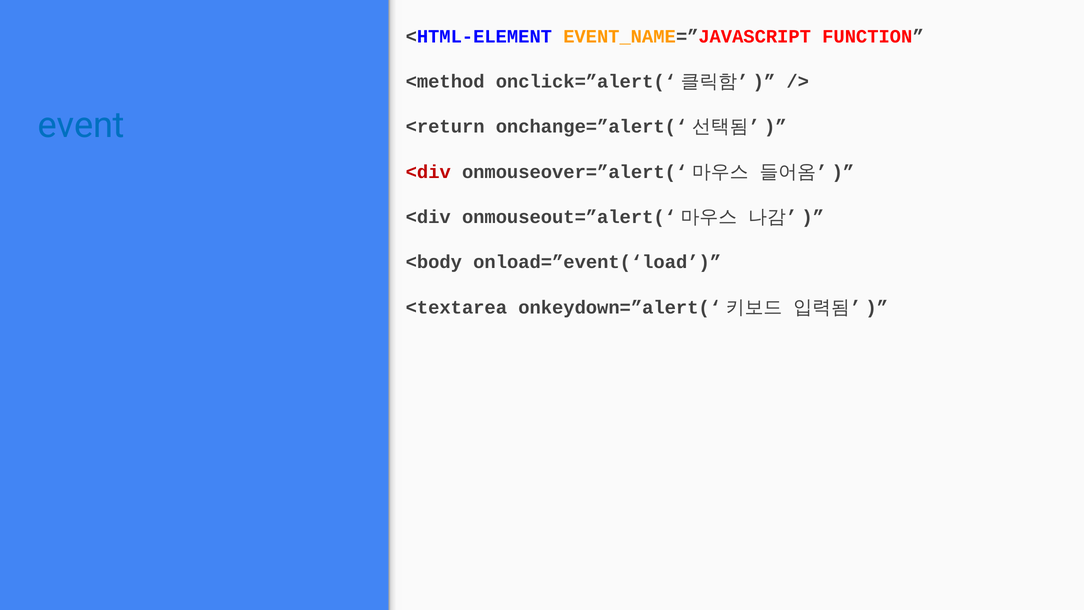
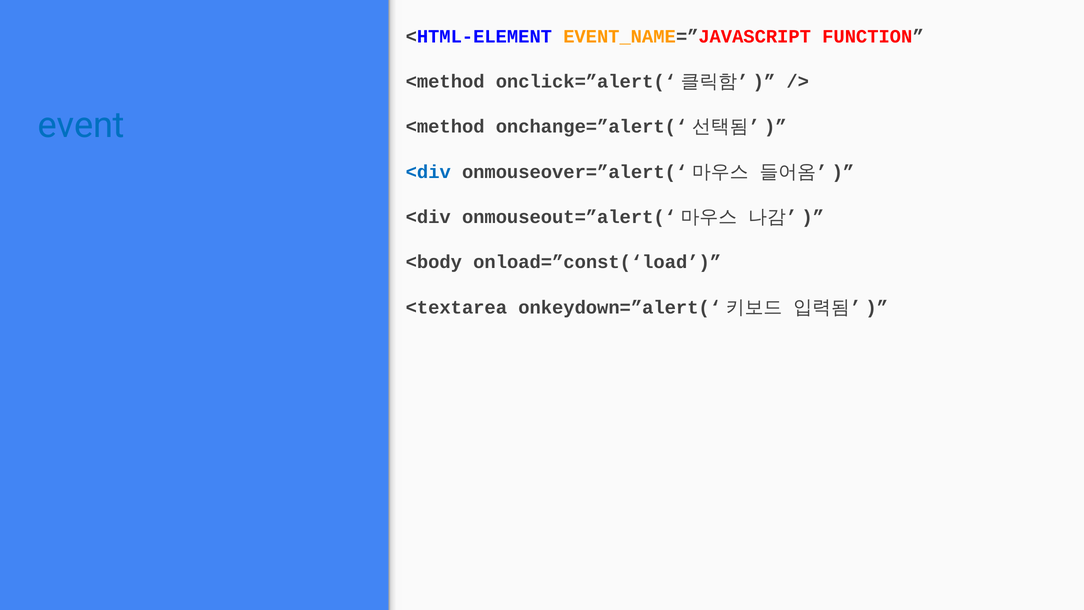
<return at (445, 127): <return -> <method
<div at (428, 172) colour: red -> blue
onload=”event(‘load: onload=”event(‘load -> onload=”const(‘load
